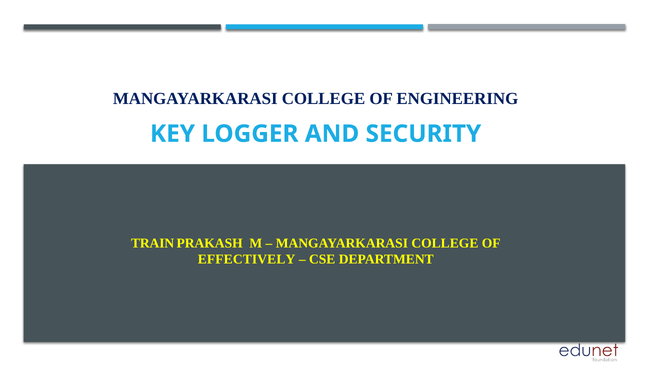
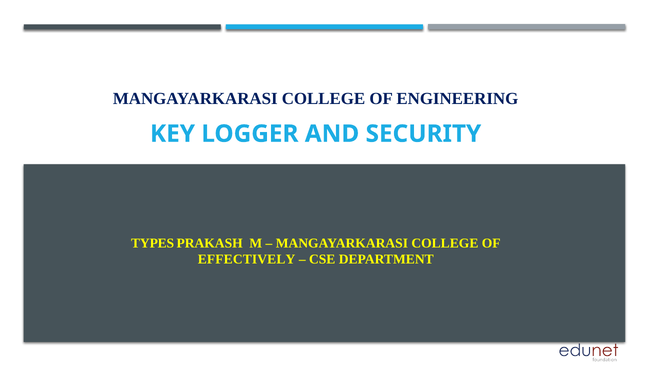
TRAIN: TRAIN -> TYPES
